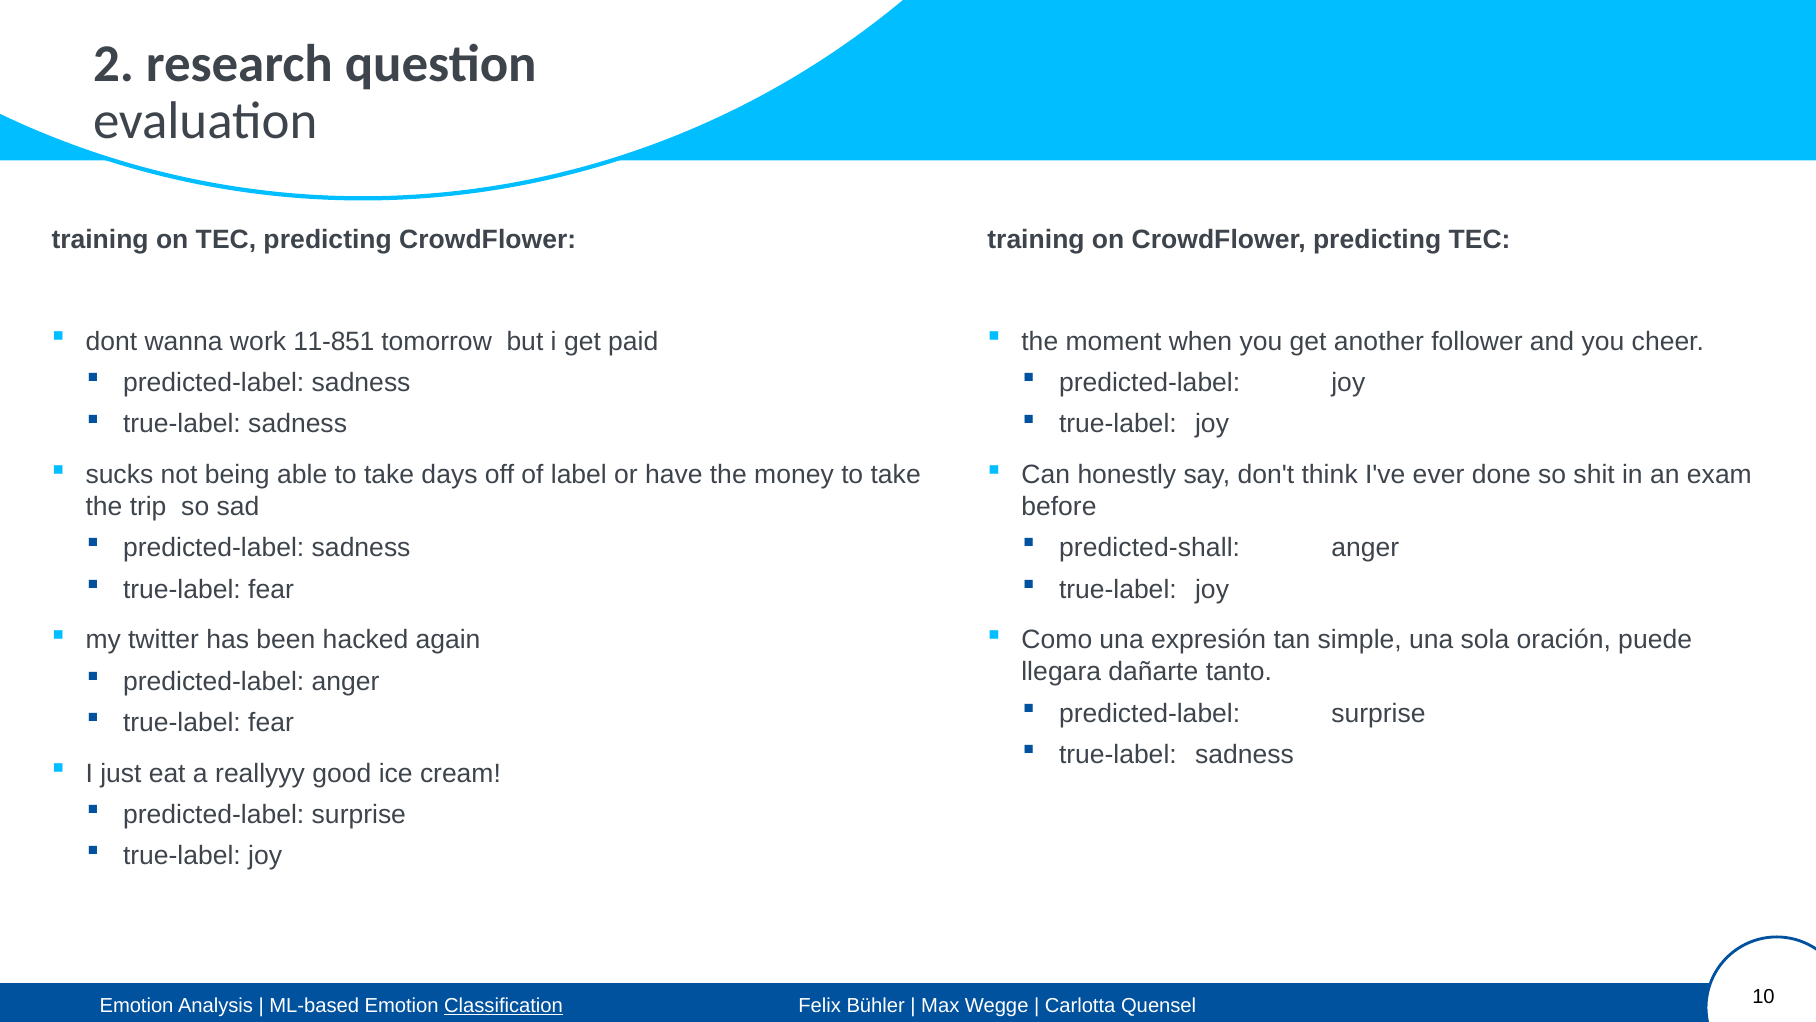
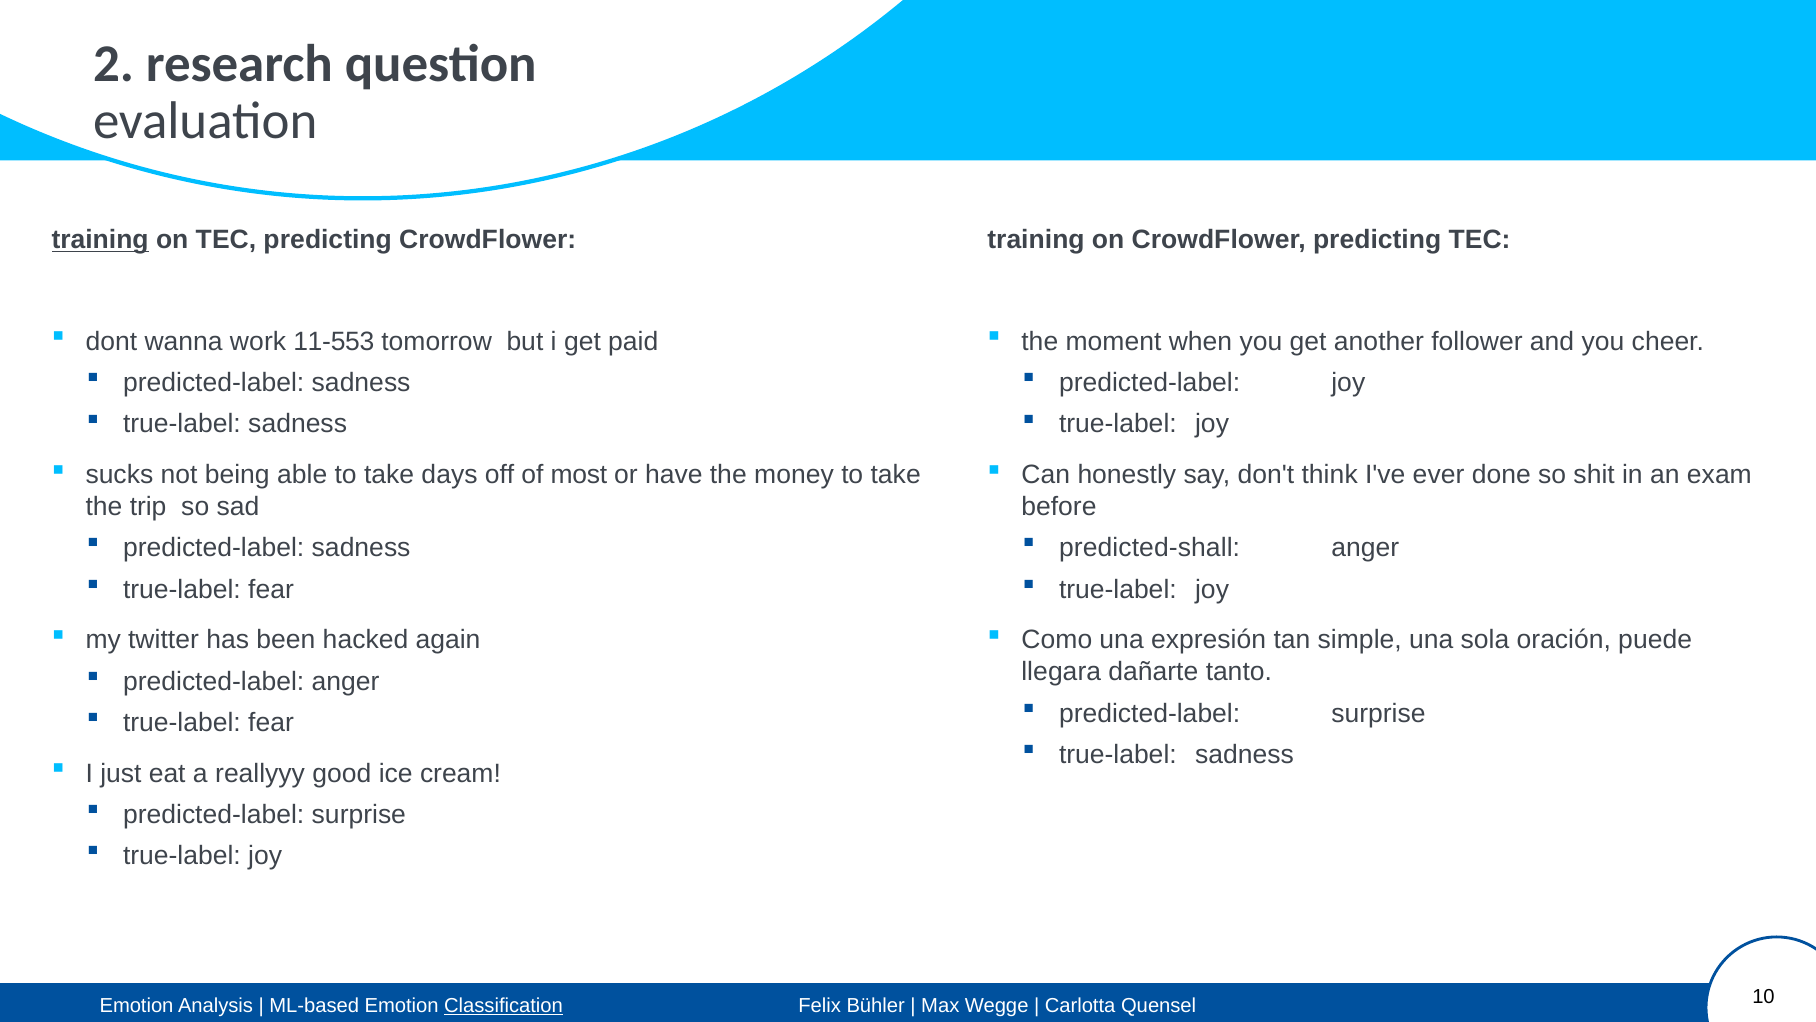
training at (100, 240) underline: none -> present
11-851: 11-851 -> 11-553
label: label -> most
